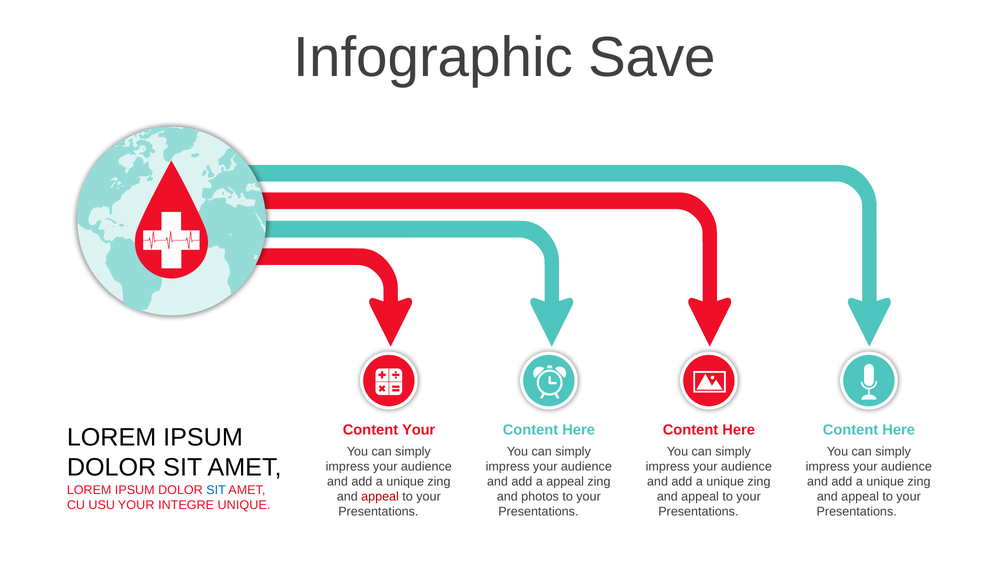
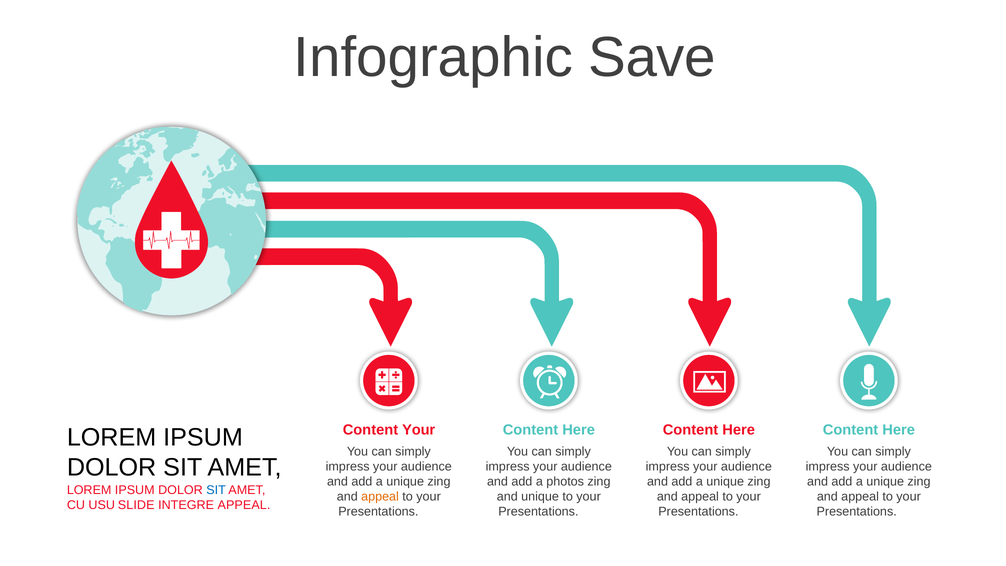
a appeal: appeal -> photos
appeal at (380, 497) colour: red -> orange
and photos: photos -> unique
USU YOUR: YOUR -> SLIDE
INTEGRE UNIQUE: UNIQUE -> APPEAL
